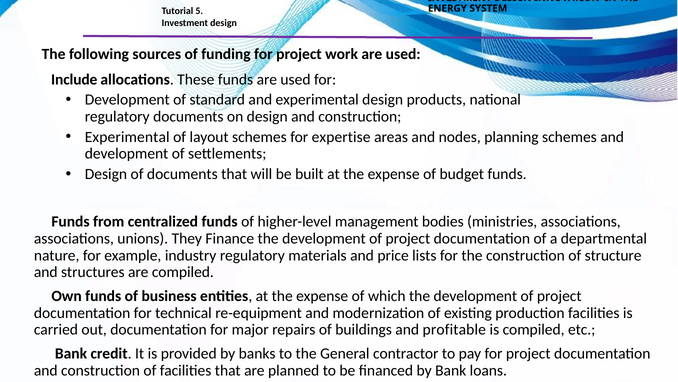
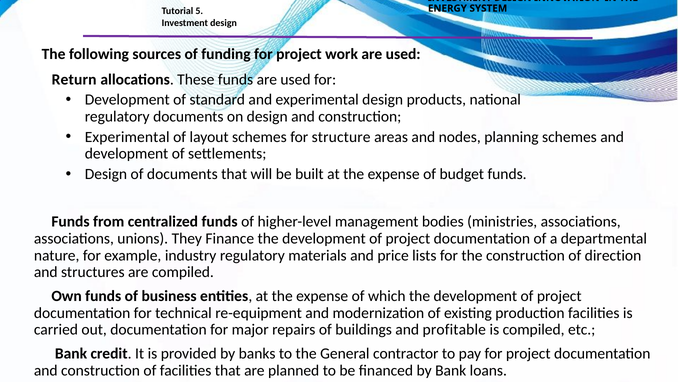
Include: Include -> Return
expertise: expertise -> structure
structure: structure -> direction
